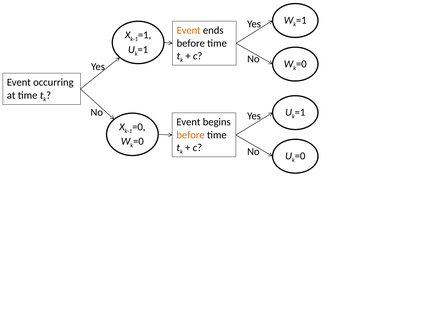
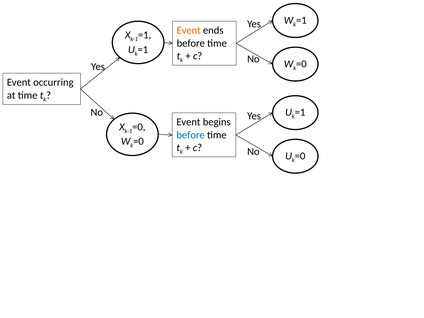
before at (191, 135) colour: orange -> blue
